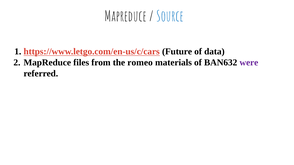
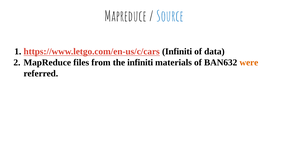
https://www.letgo.com/en-us/c/cars Future: Future -> Infiniti
the romeo: romeo -> infiniti
were colour: purple -> orange
